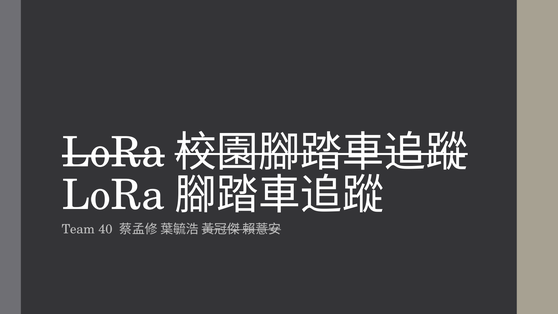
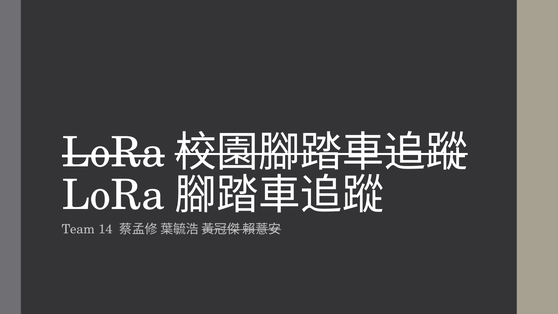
40: 40 -> 14
